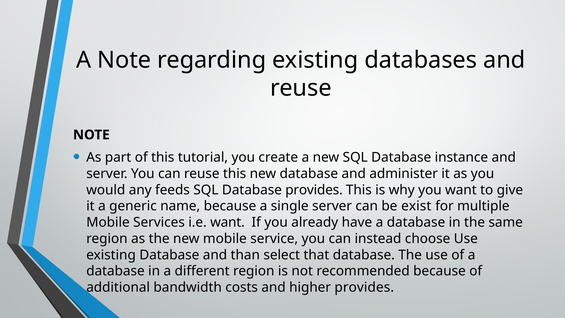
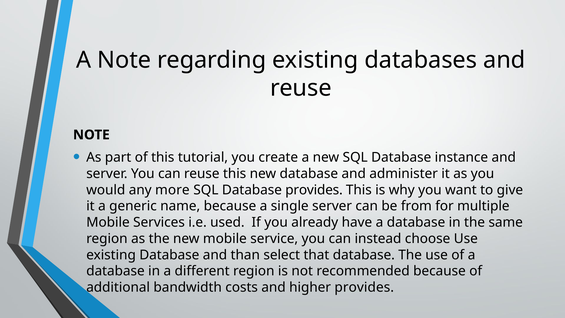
feeds: feeds -> more
exist: exist -> from
i.e want: want -> used
